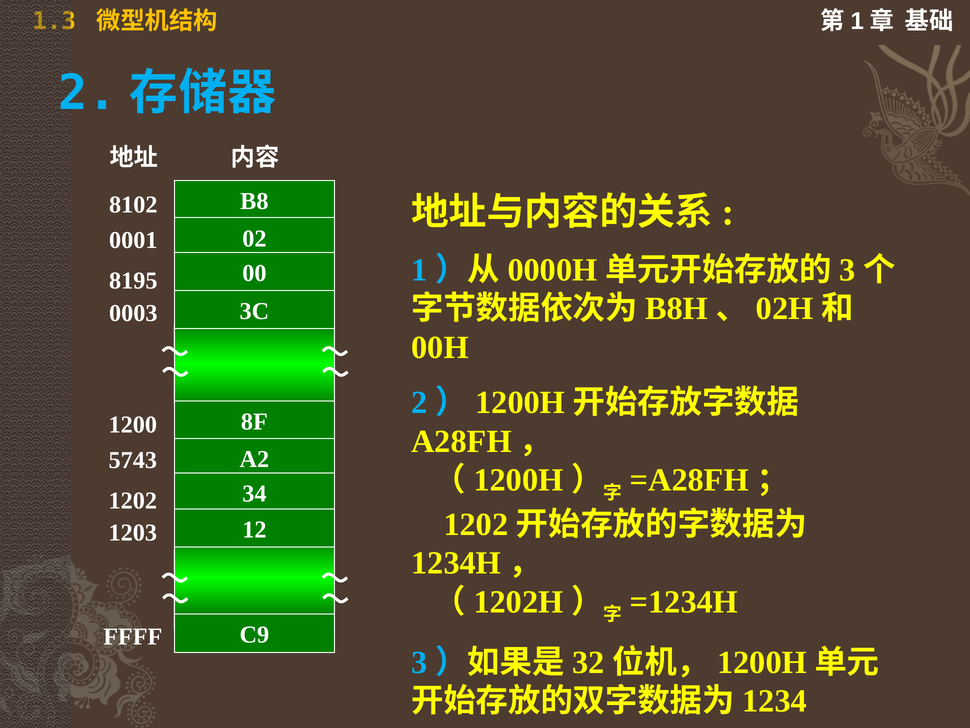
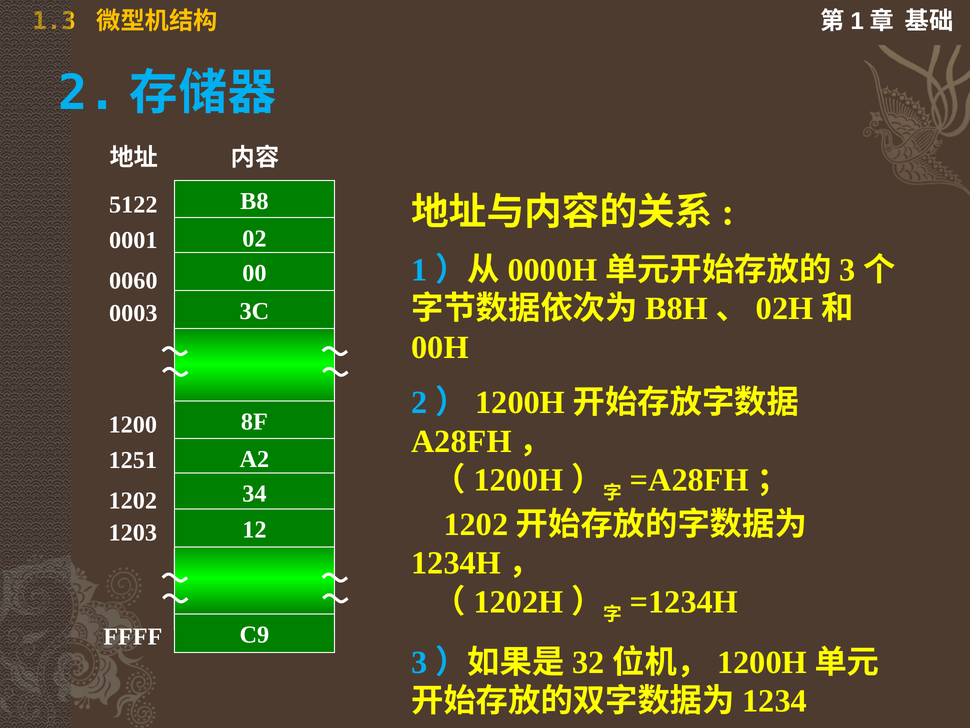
8102: 8102 -> 5122
8195: 8195 -> 0060
5743: 5743 -> 1251
